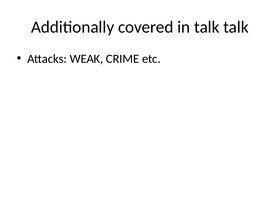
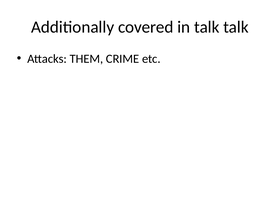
WEAK: WEAK -> THEM
